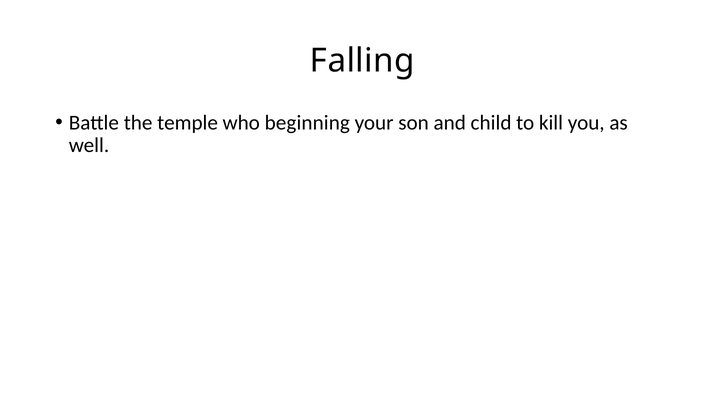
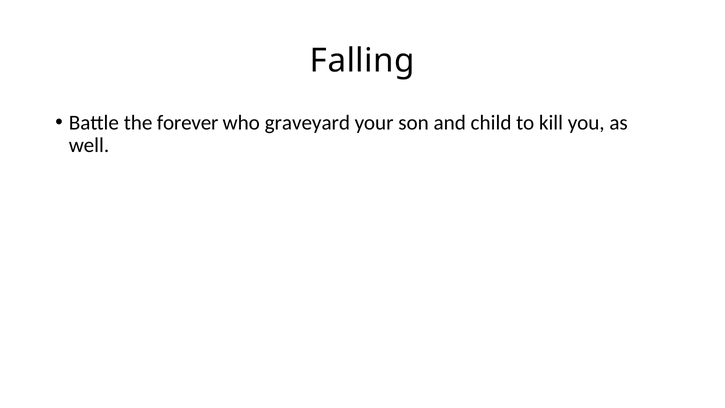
temple: temple -> forever
beginning: beginning -> graveyard
